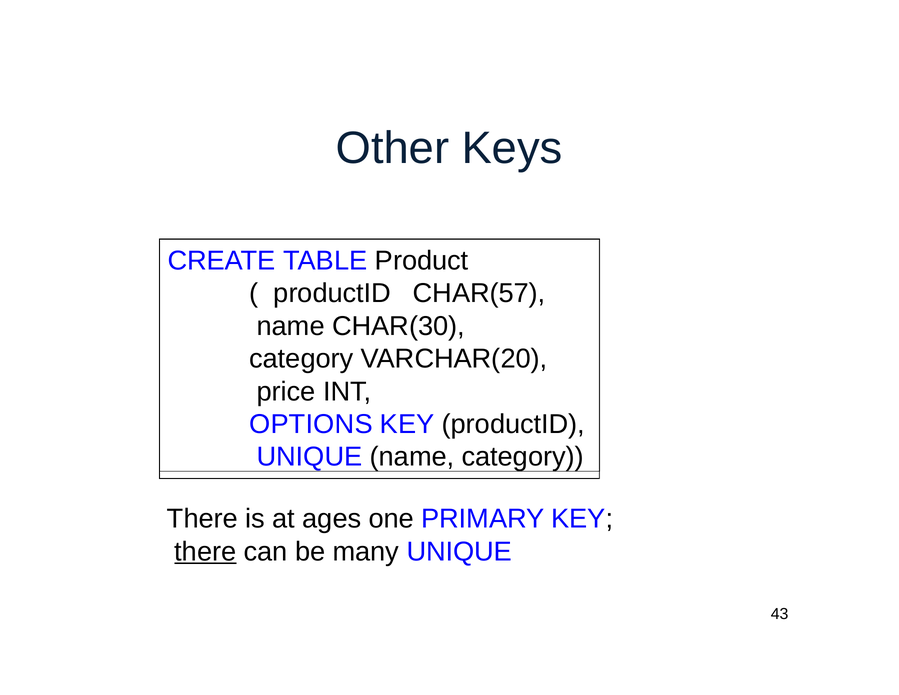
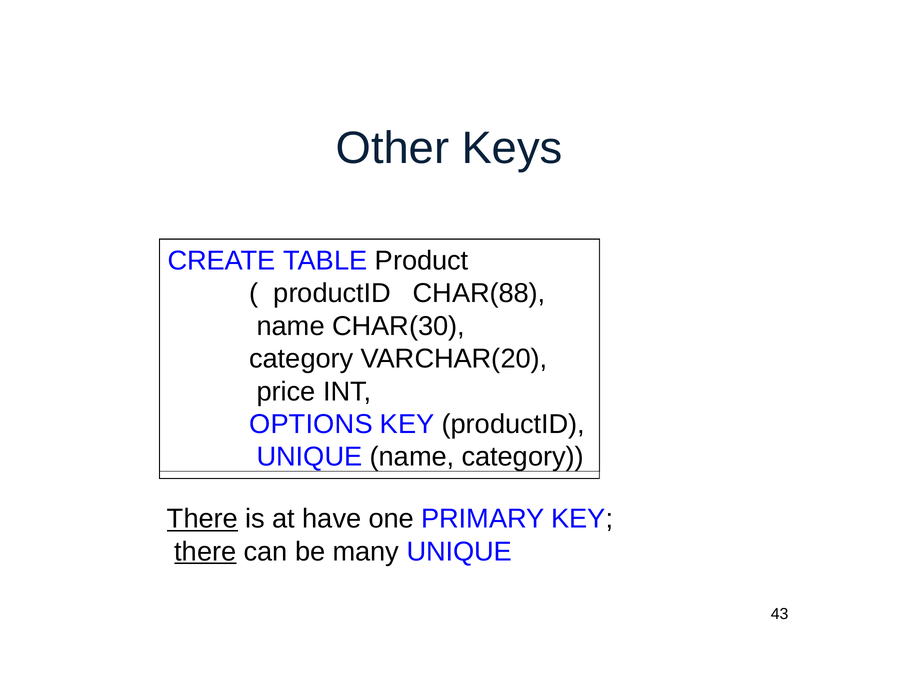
CHAR(57: CHAR(57 -> CHAR(88
There at (202, 519) underline: none -> present
ages: ages -> have
